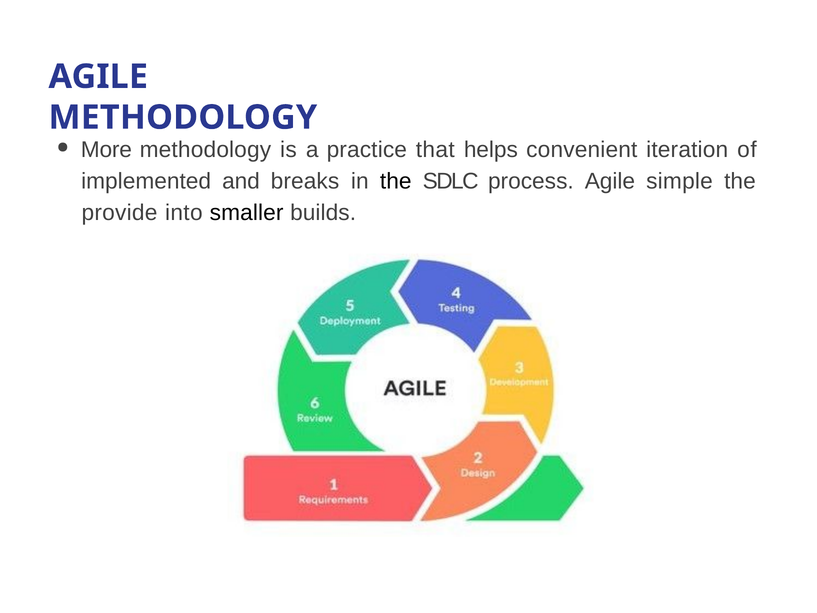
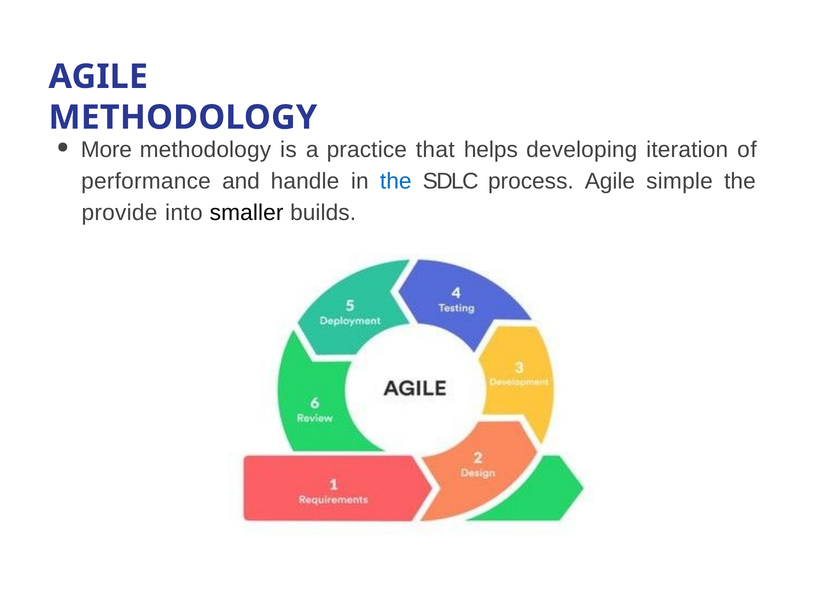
convenient: convenient -> developing
implemented: implemented -> performance
breaks: breaks -> handle
the at (396, 181) colour: black -> blue
